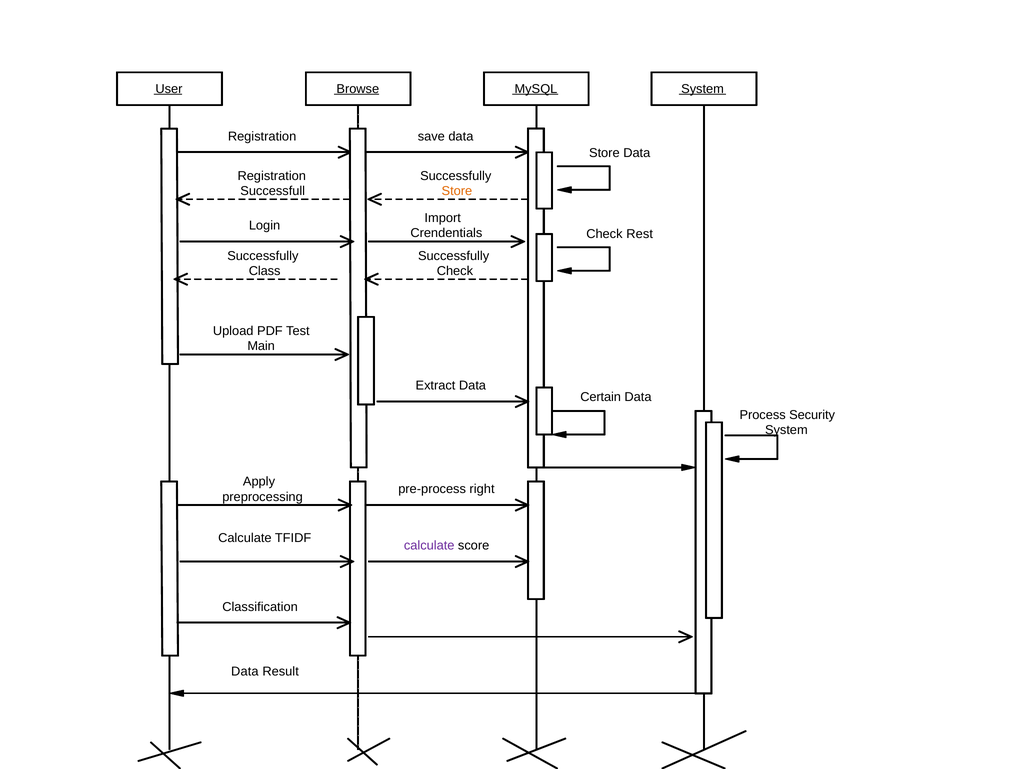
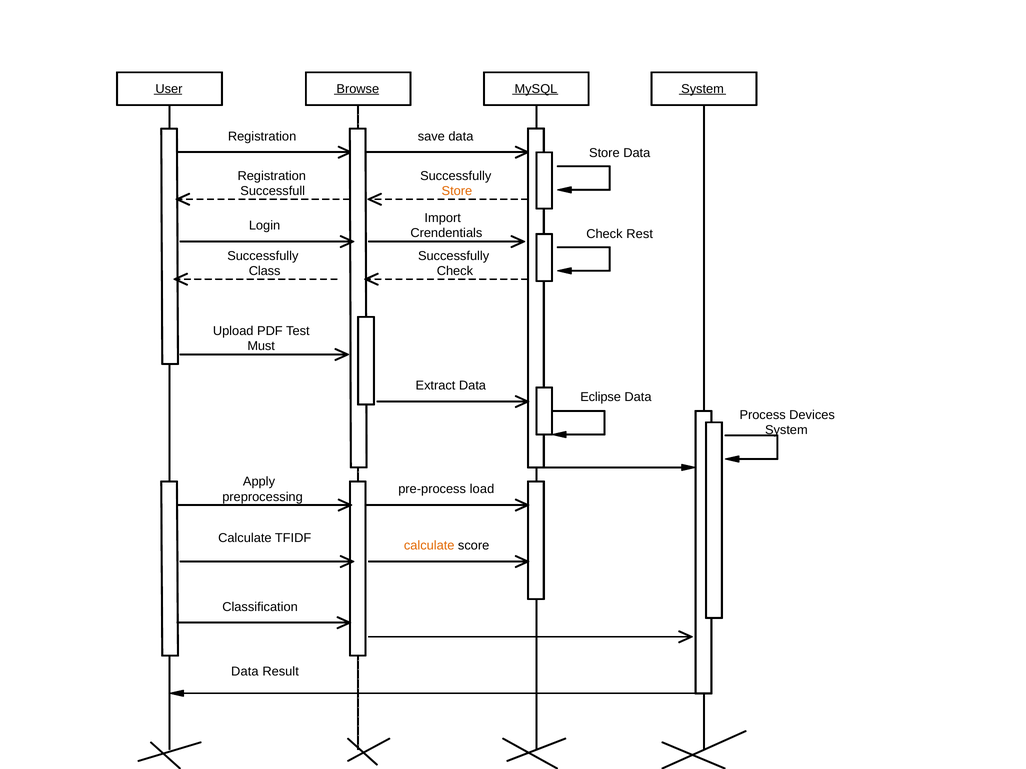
Main: Main -> Must
Certain: Certain -> Eclipse
Security: Security -> Devices
right: right -> load
calculate at (429, 546) colour: purple -> orange
